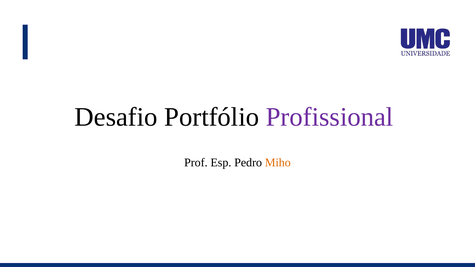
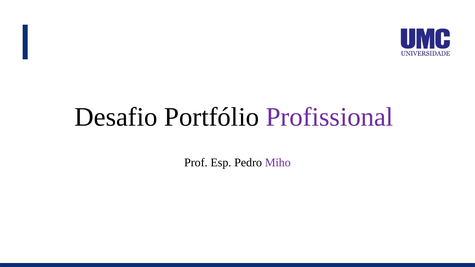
Miho colour: orange -> purple
